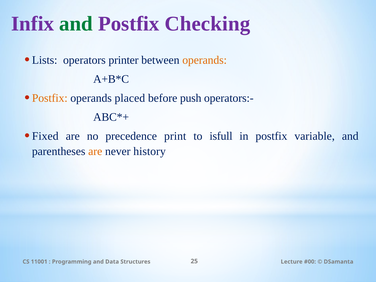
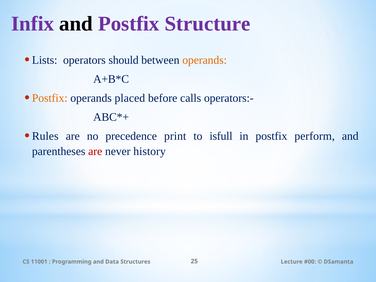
and at (76, 24) colour: green -> black
Checking: Checking -> Structure
printer: printer -> should
push: push -> calls
Fixed: Fixed -> Rules
variable: variable -> perform
are at (95, 151) colour: orange -> red
